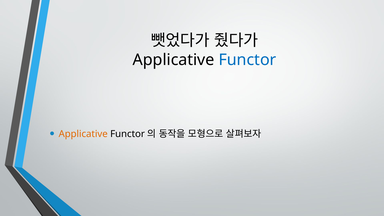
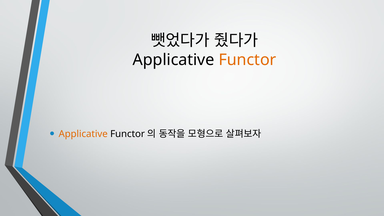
Functor at (247, 60) colour: blue -> orange
